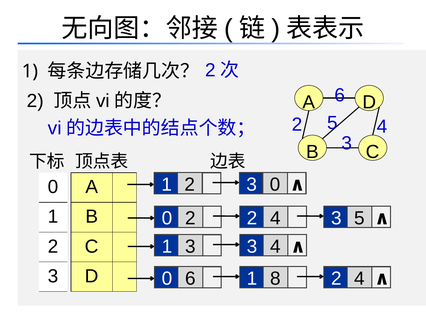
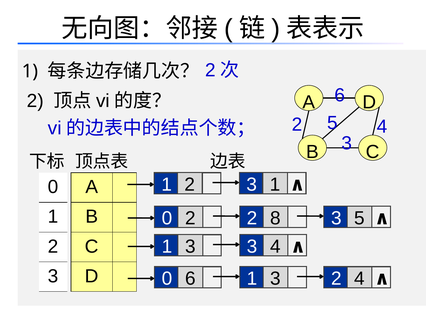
0 at (275, 184): 0 -> 1
2 2 4: 4 -> 8
6 1 8: 8 -> 3
